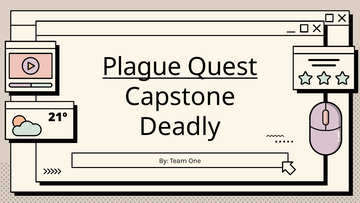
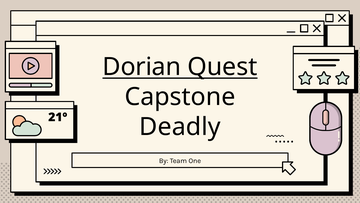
Plague: Plague -> Dorian
